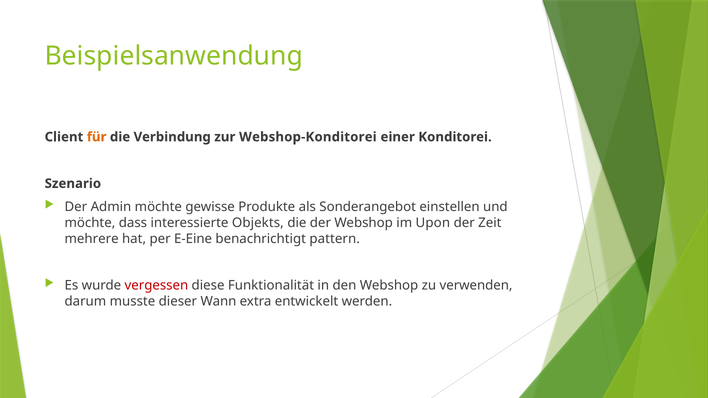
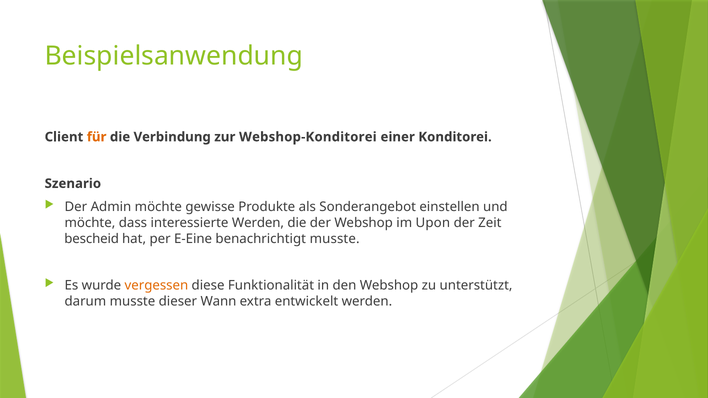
interessierte Objekts: Objekts -> Werden
mehrere: mehrere -> bescheid
benachrichtigt pattern: pattern -> musste
vergessen colour: red -> orange
verwenden: verwenden -> unterstützt
